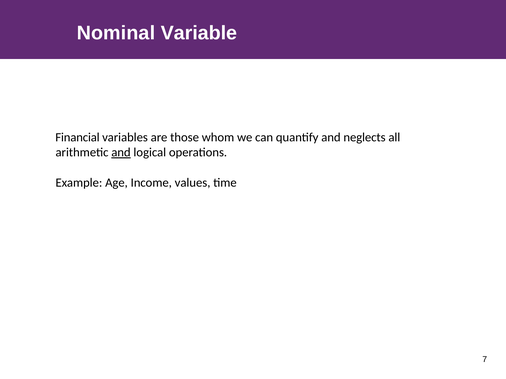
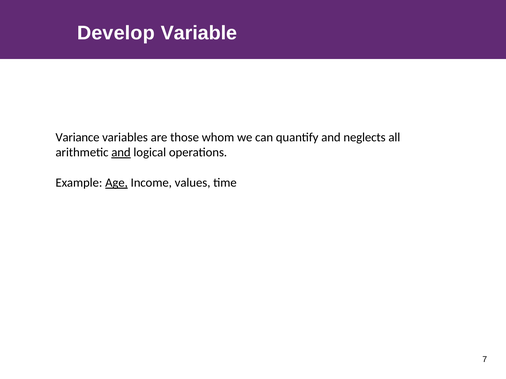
Nominal: Nominal -> Develop
Financial: Financial -> Variance
Age underline: none -> present
